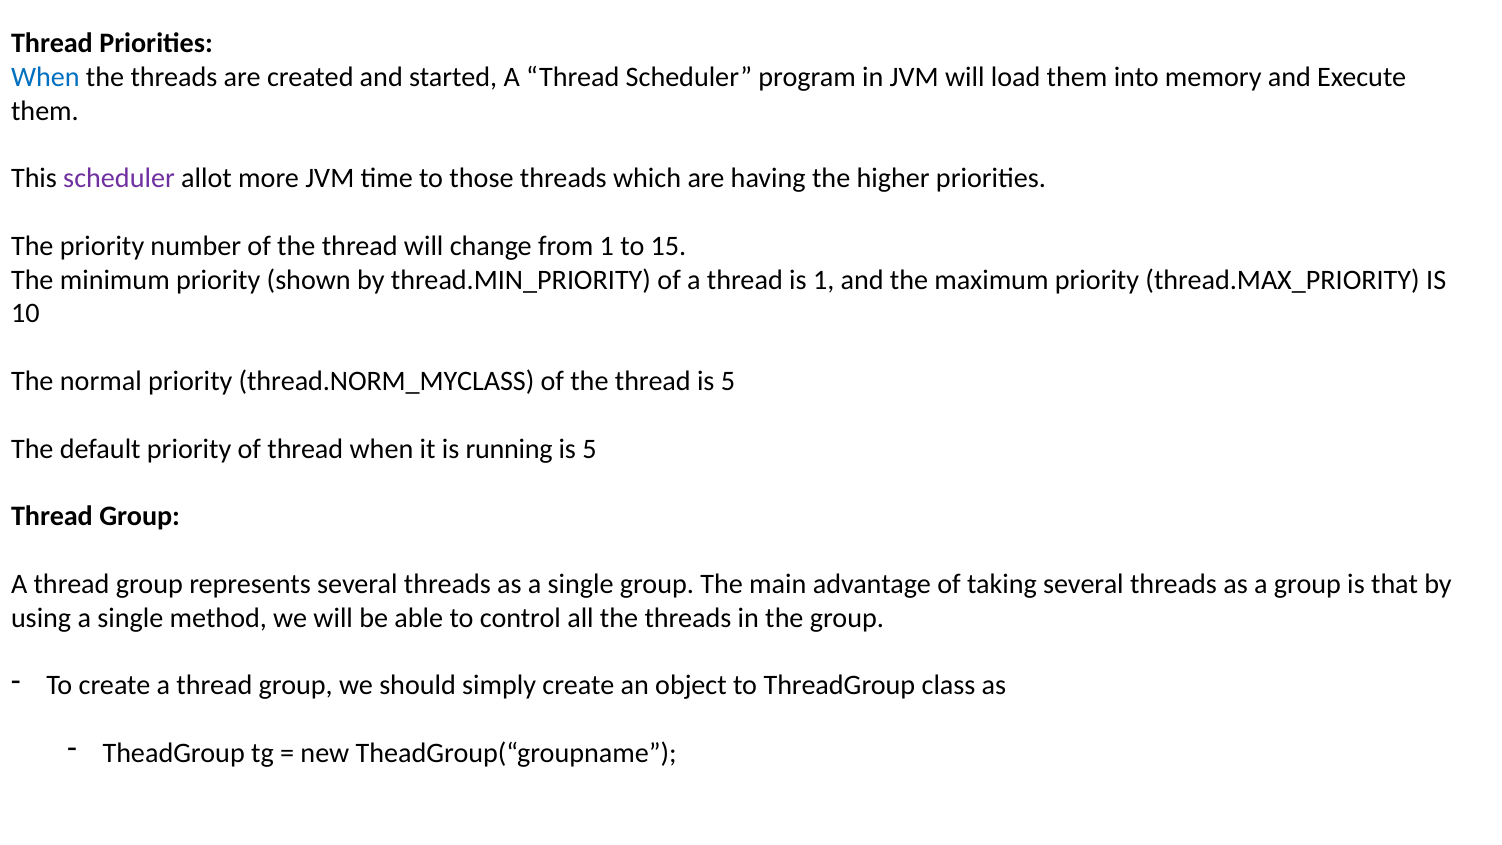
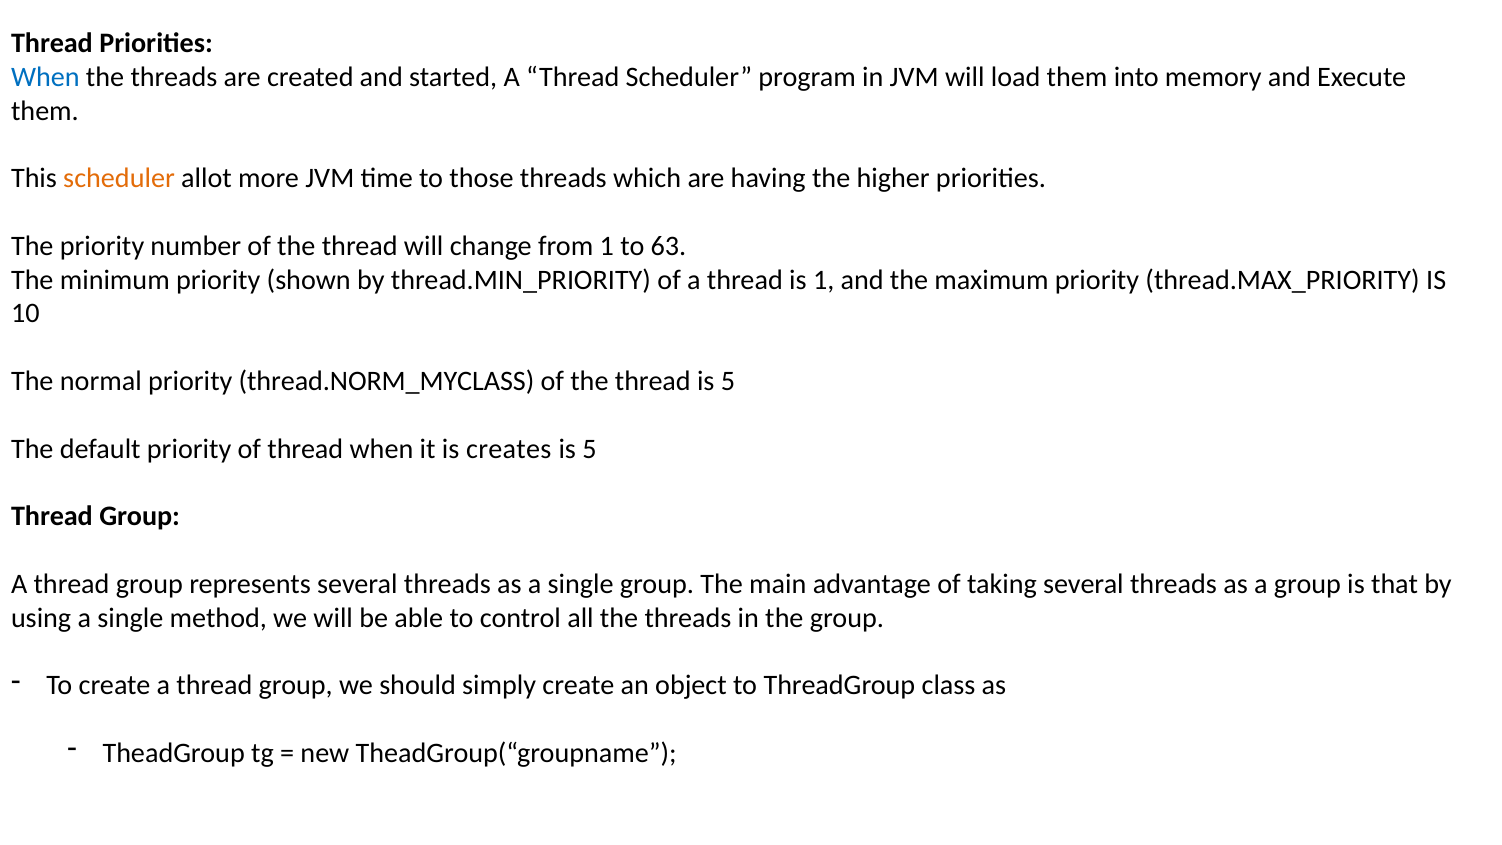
scheduler at (119, 178) colour: purple -> orange
15: 15 -> 63
running: running -> creates
